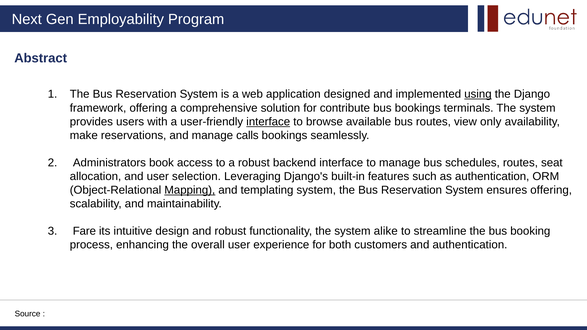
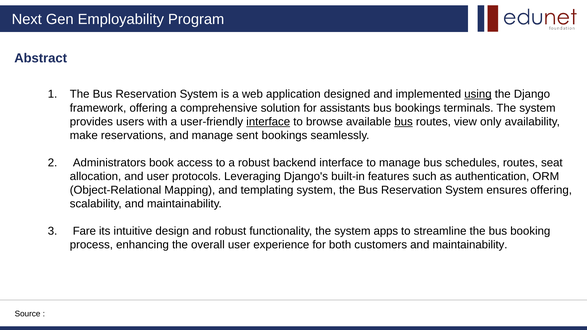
contribute: contribute -> assistants
bus at (404, 122) underline: none -> present
calls: calls -> sent
selection: selection -> protocols
Mapping underline: present -> none
alike: alike -> apps
customers and authentication: authentication -> maintainability
